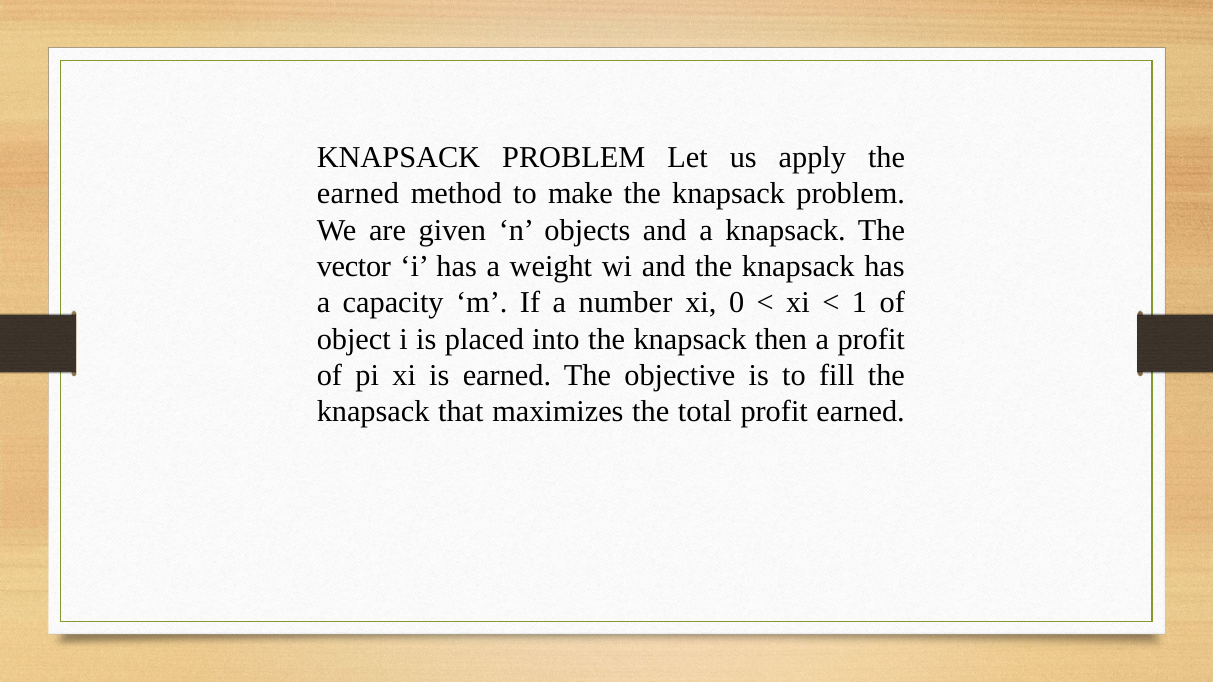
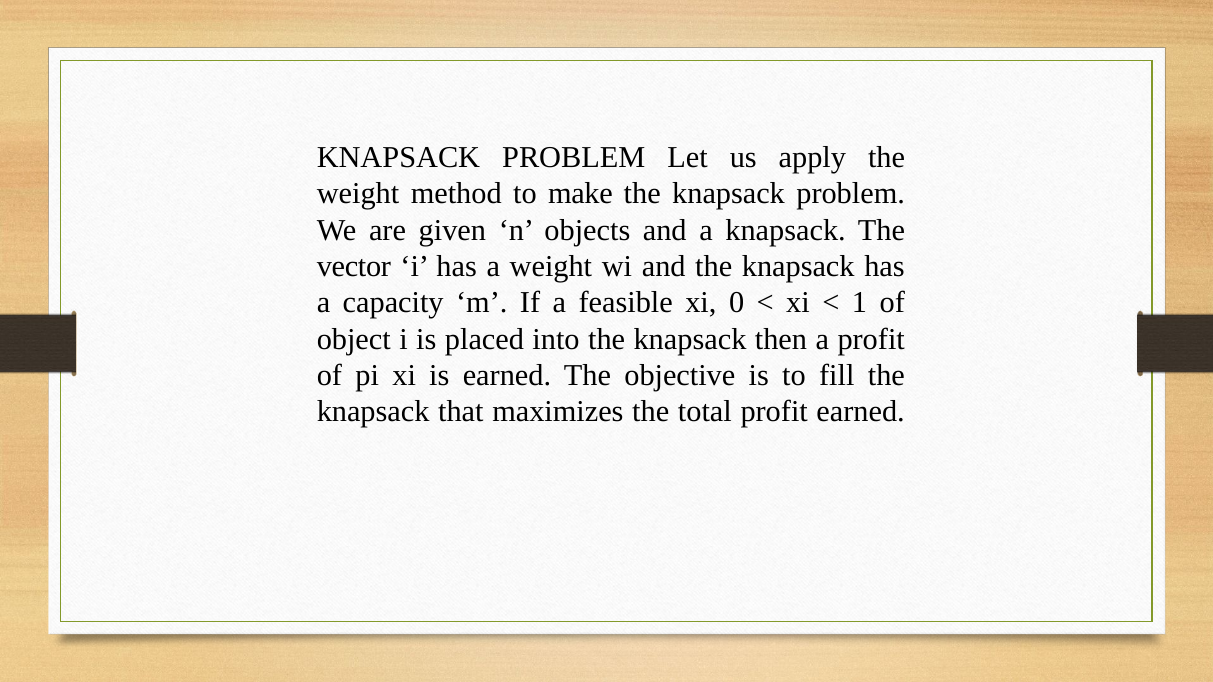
earned at (358, 194): earned -> weight
number: number -> feasible
